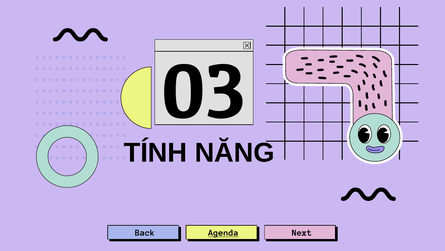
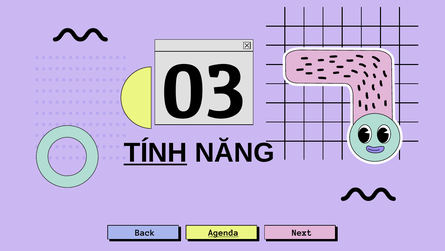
TÍNH underline: none -> present
